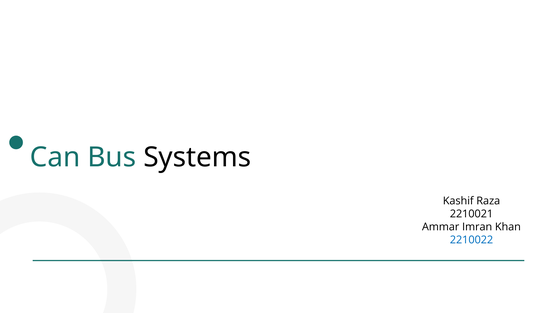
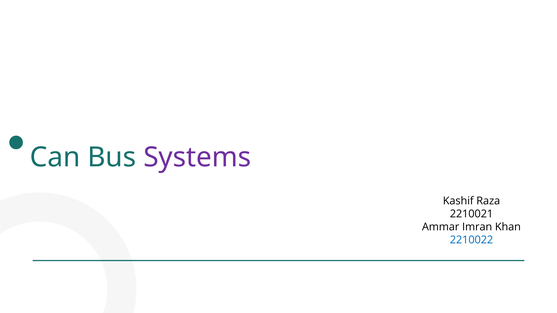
Systems colour: black -> purple
